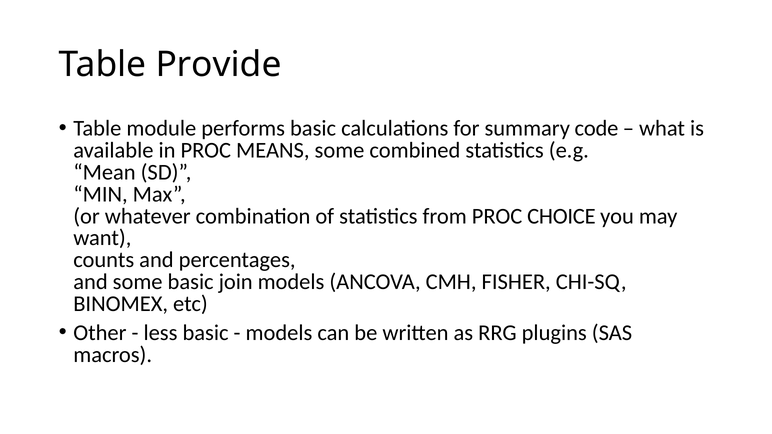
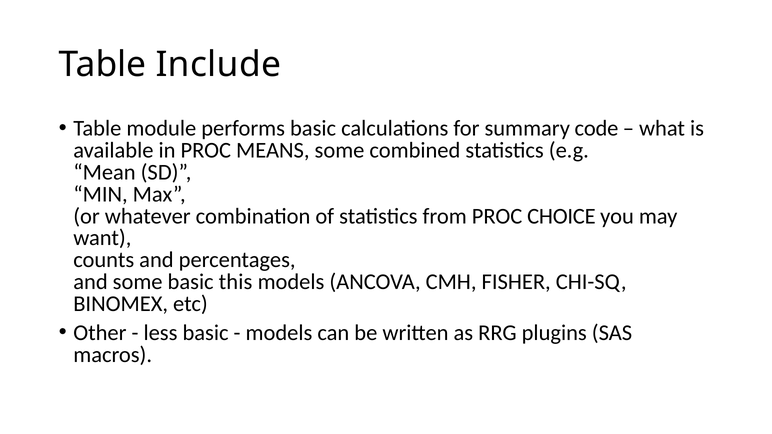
Provide: Provide -> Include
join: join -> this
